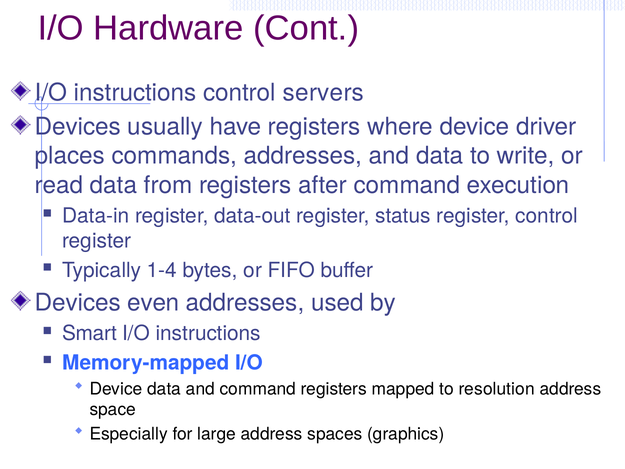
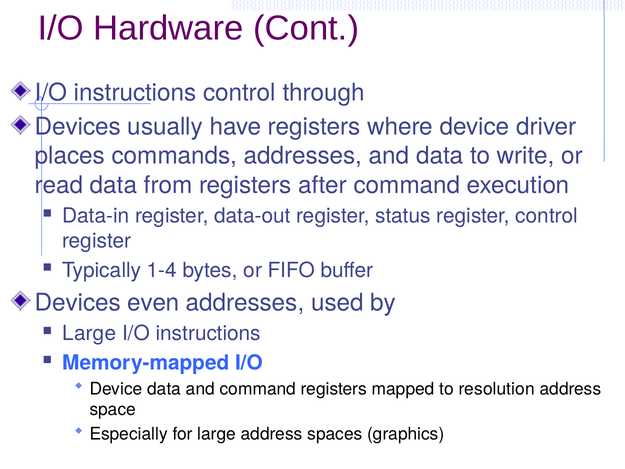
servers: servers -> through
Smart at (89, 333): Smart -> Large
